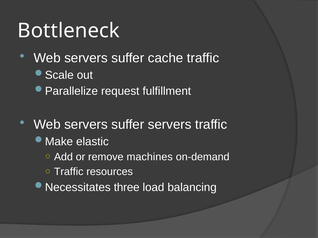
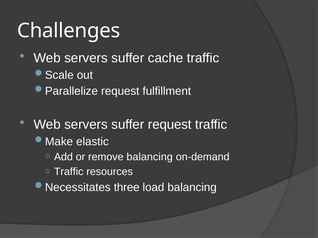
Bottleneck: Bottleneck -> Challenges
suffer servers: servers -> request
remove machines: machines -> balancing
